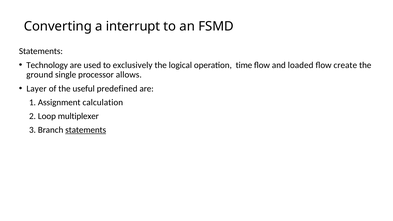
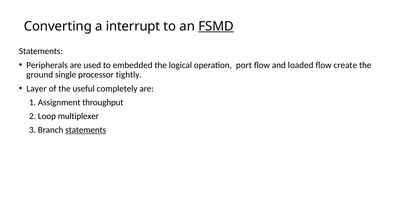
FSMD underline: none -> present
Technology: Technology -> Peripherals
exclusively: exclusively -> embedded
time: time -> port
allows: allows -> tightly
predefined: predefined -> completely
calculation: calculation -> throughput
